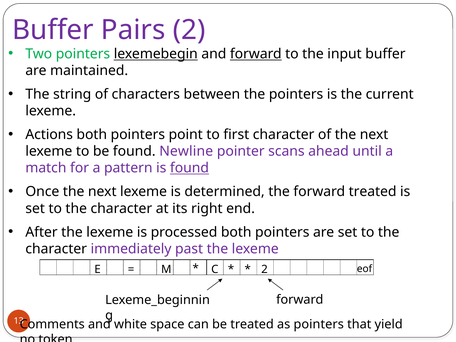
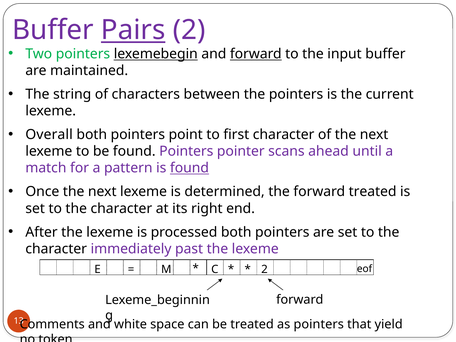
Pairs underline: none -> present
Actions: Actions -> Overall
found Newline: Newline -> Pointers
